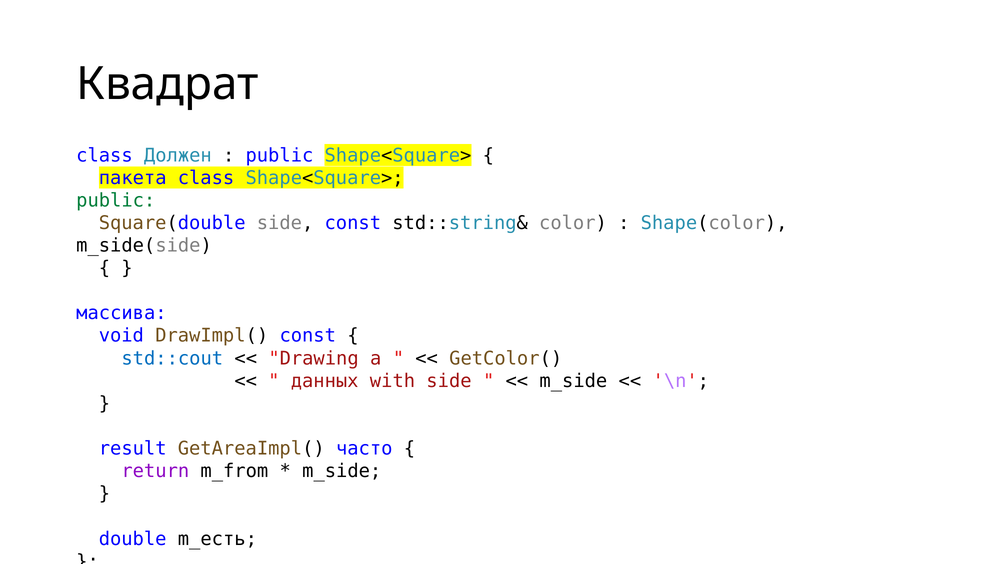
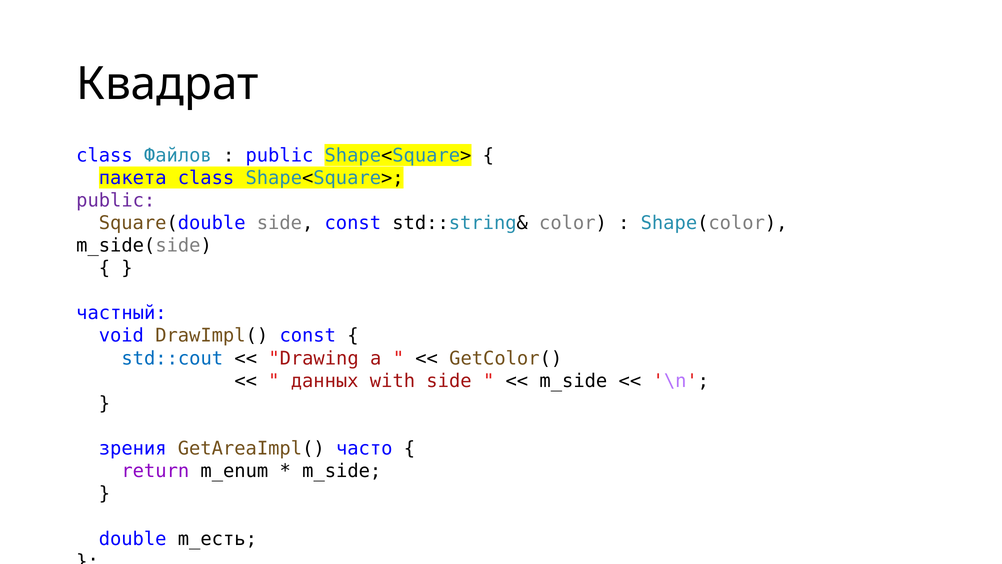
Должен: Должен -> Файлов
public at (116, 200) colour: green -> purple
массива: массива -> частный
result: result -> зрения
m_from: m_from -> m_enum
